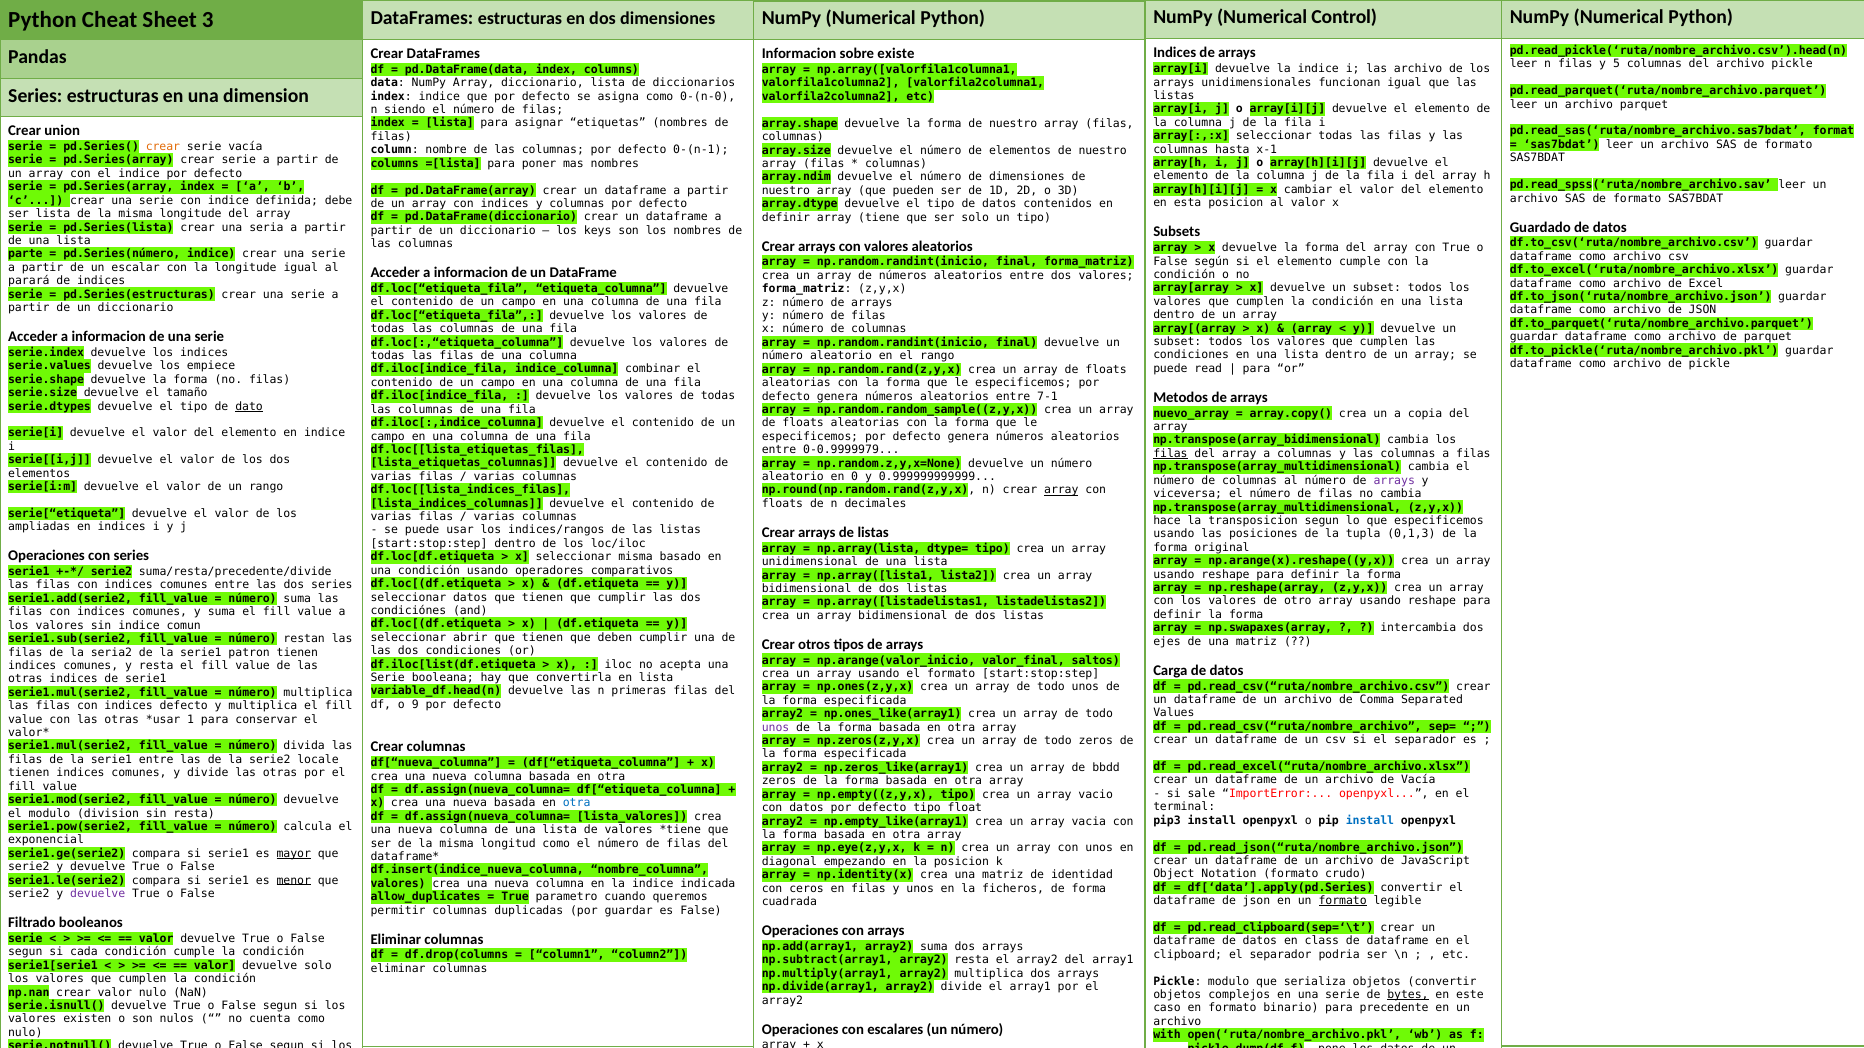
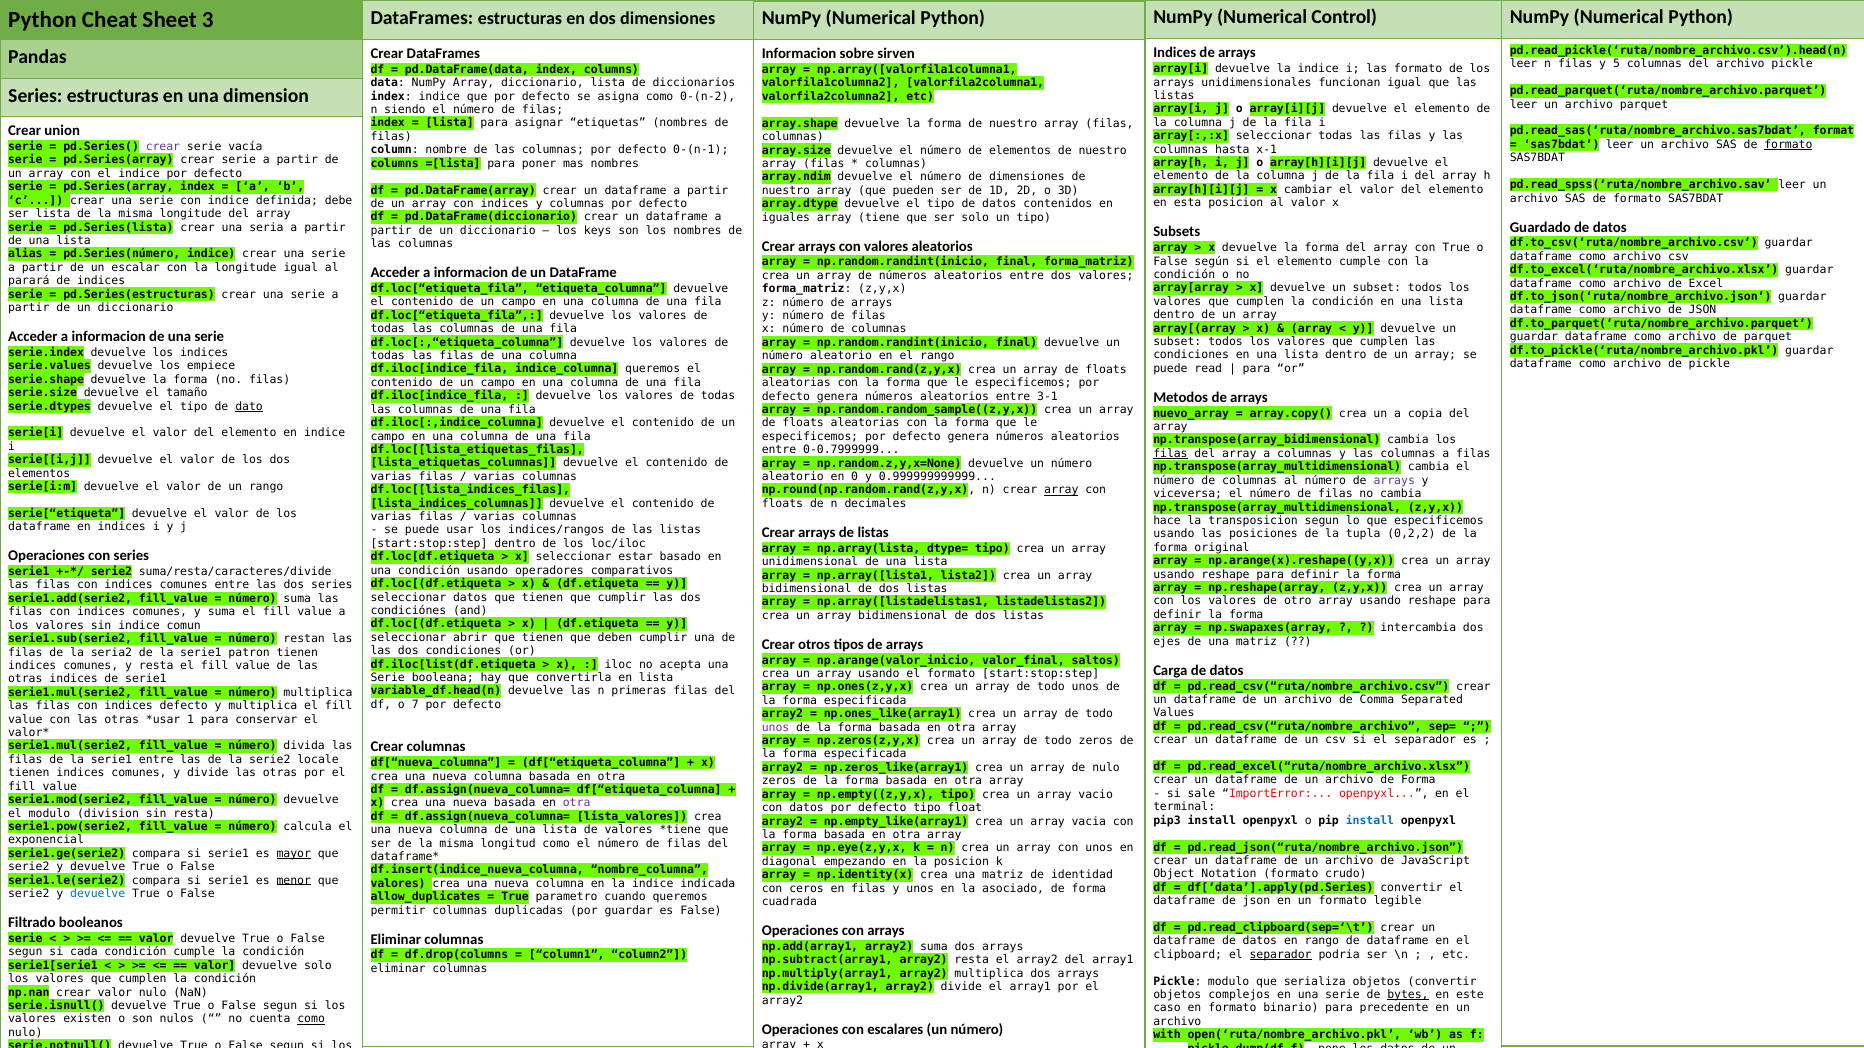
existe: existe -> sirven
las archivo: archivo -> formato
0-(n-0: 0-(n-0 -> 0-(n-2
formato at (1788, 145) underline: none -> present
crear at (163, 147) colour: orange -> purple
definir at (786, 217): definir -> iguales
parte: parte -> alias
combinar at (653, 369): combinar -> queremos
7-1: 7-1 -> 3-1
0-0.9999979: 0-0.9999979 -> 0-0.7999999
ampliadas at (39, 527): ampliadas -> dataframe
0,1,3: 0,1,3 -> 0,2,2
seleccionar misma: misma -> estar
suma/resta/precedente/divide: suma/resta/precedente/divide -> suma/resta/caracteres/divide
9: 9 -> 7
de bbdd: bbdd -> nulo
archivo de Vacía: Vacía -> Forma
otra at (577, 803) colour: blue -> purple
ficheros: ficheros -> asociado
devuelve at (98, 894) colour: purple -> blue
formato at (1343, 901) underline: present -> none
en class: class -> rango
separador at (1281, 955) underline: none -> present
como at (311, 1019) underline: none -> present
